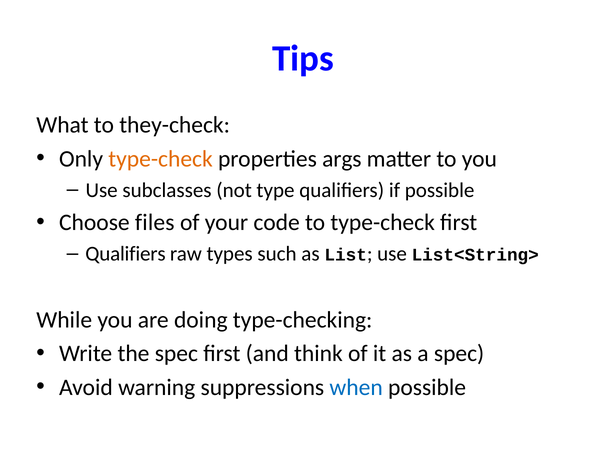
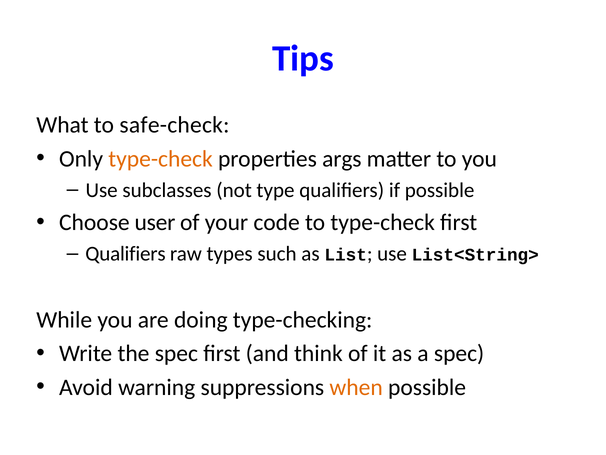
they-check: they-check -> safe-check
files: files -> user
when colour: blue -> orange
